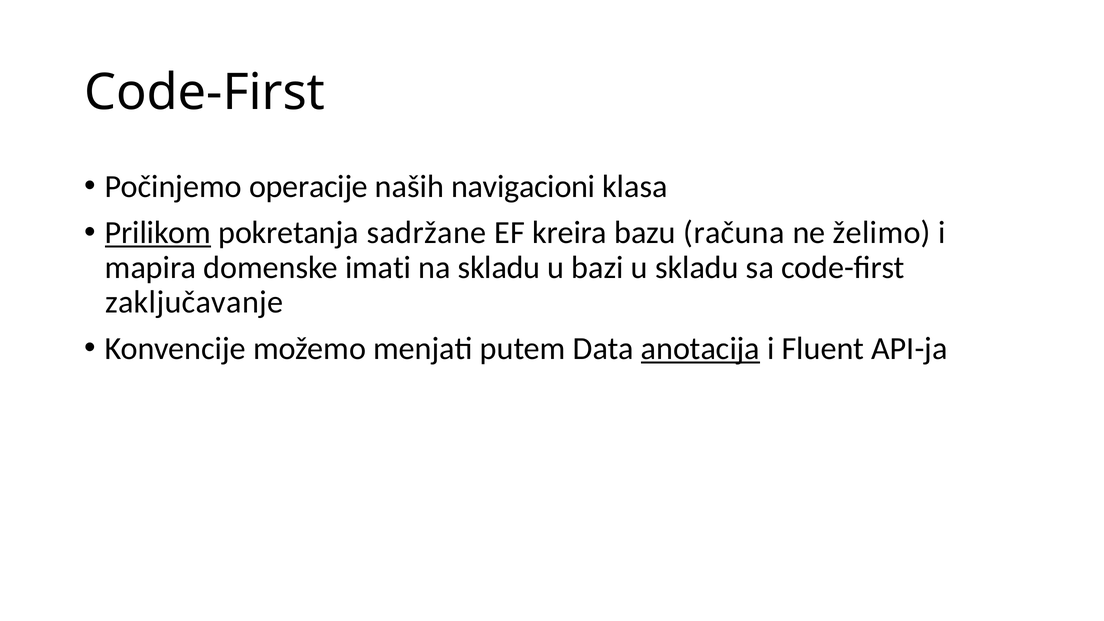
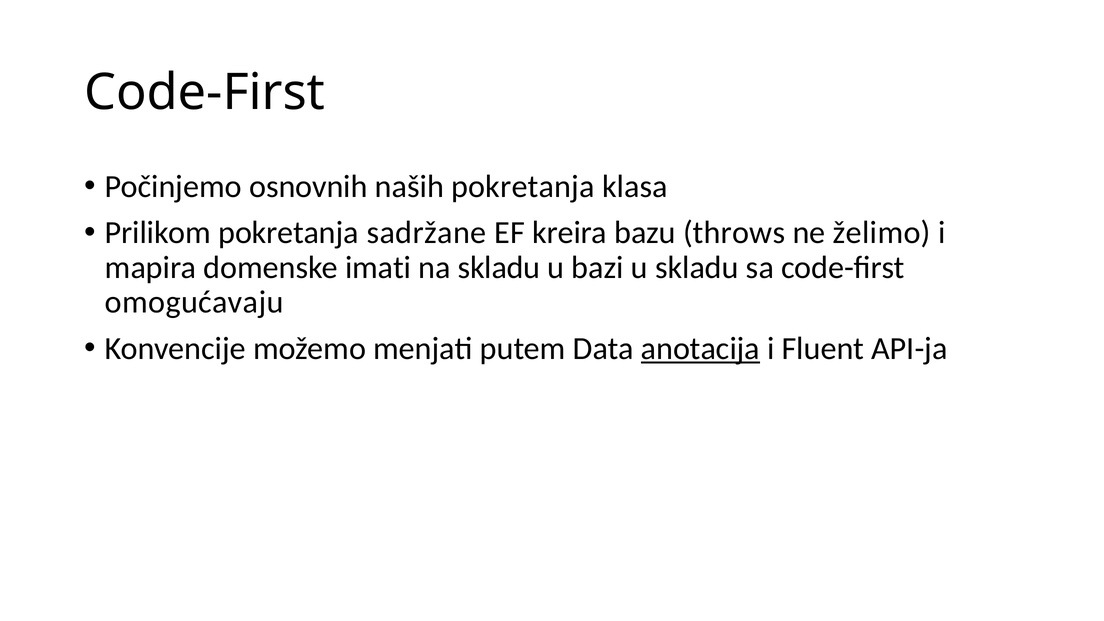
operacije: operacije -> osnovnih
naših navigacioni: navigacioni -> pokretanja
Prilikom underline: present -> none
računa: računa -> throws
zaključavanje: zaključavanje -> omogućavaju
